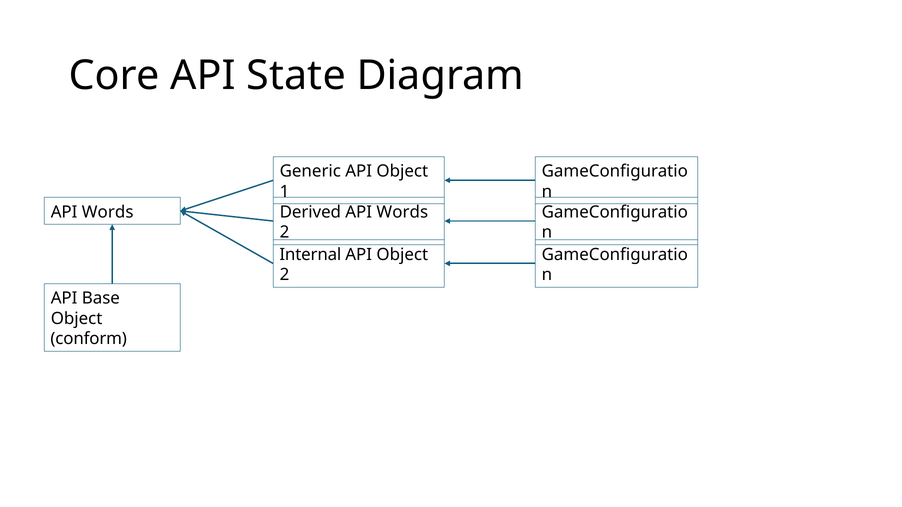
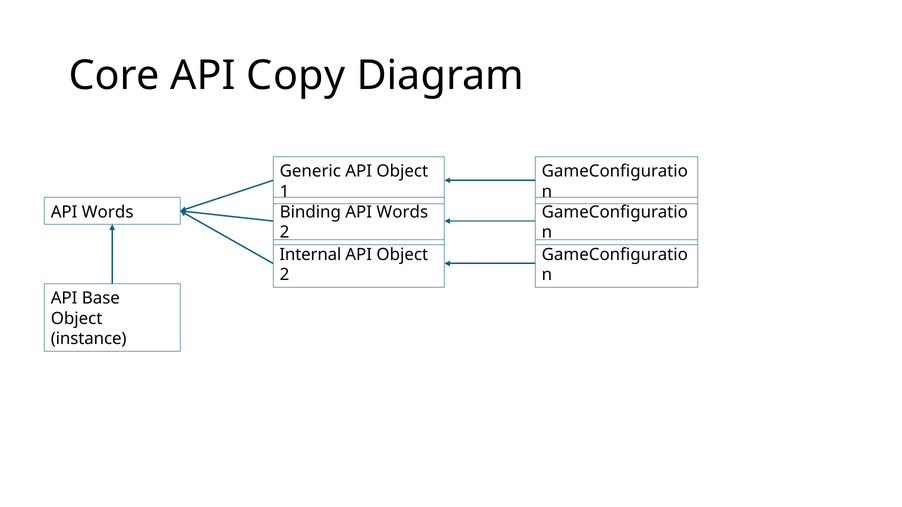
State: State -> Copy
Derived: Derived -> Binding
conform: conform -> instance
